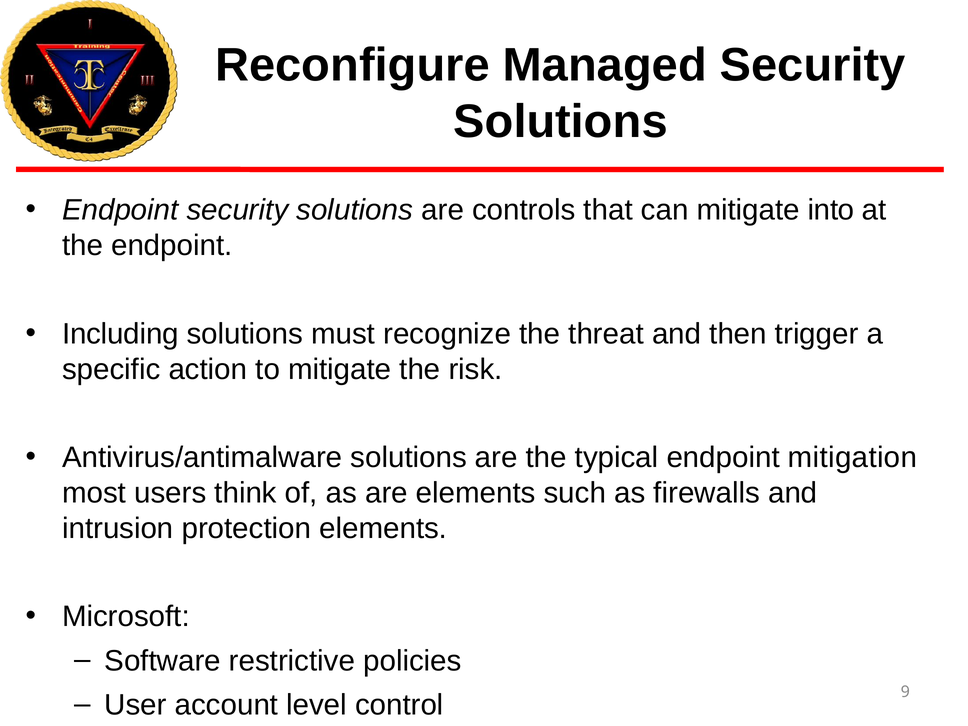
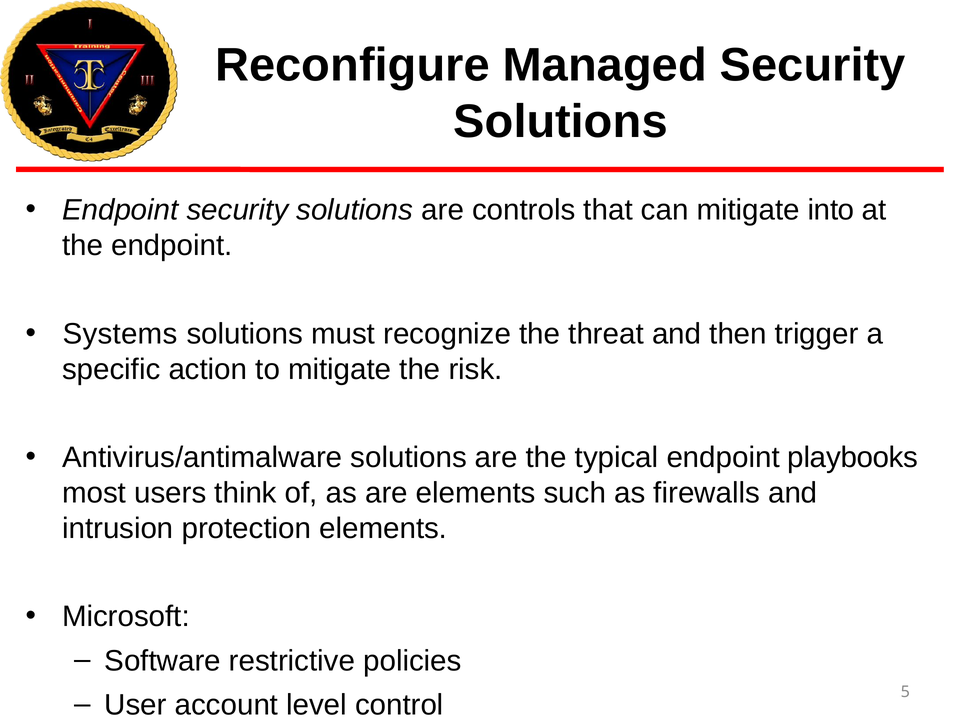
Including: Including -> Systems
mitigation: mitigation -> playbooks
9: 9 -> 5
